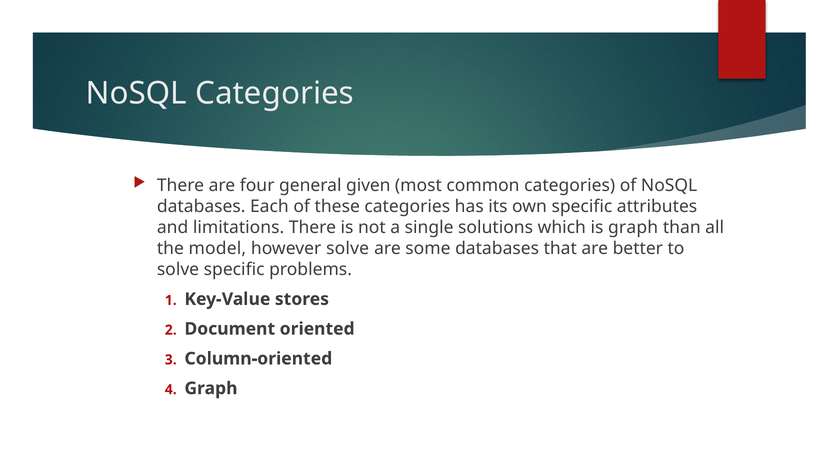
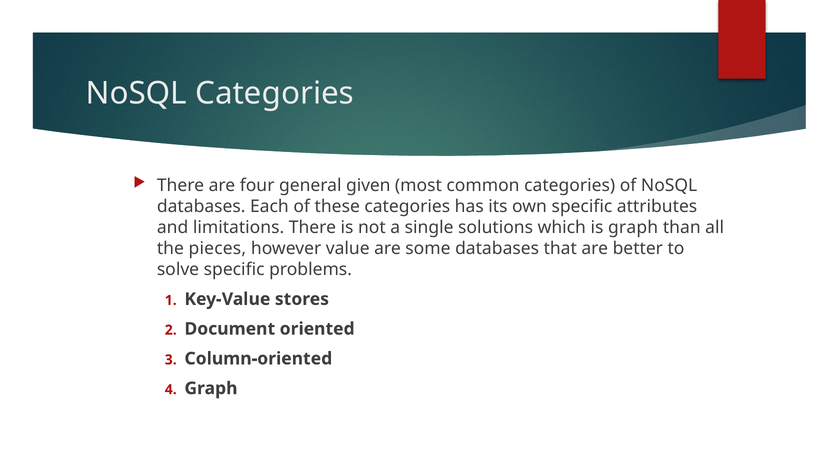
model: model -> pieces
however solve: solve -> value
